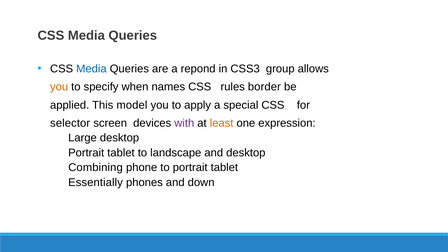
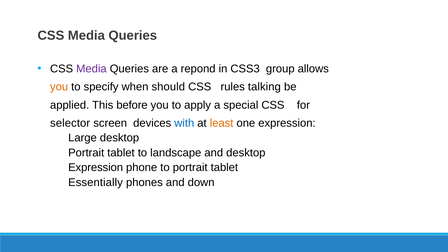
Media at (91, 69) colour: blue -> purple
names: names -> should
border: border -> talking
model: model -> before
with colour: purple -> blue
Combining at (96, 168): Combining -> Expression
